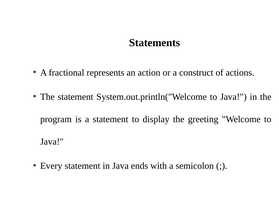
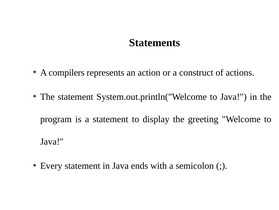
fractional: fractional -> compilers
